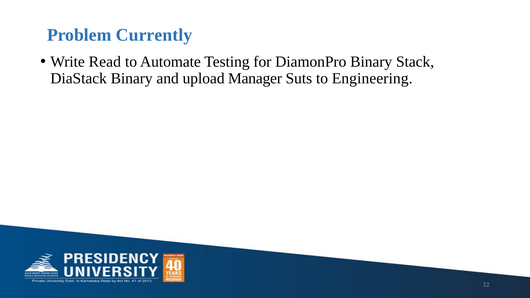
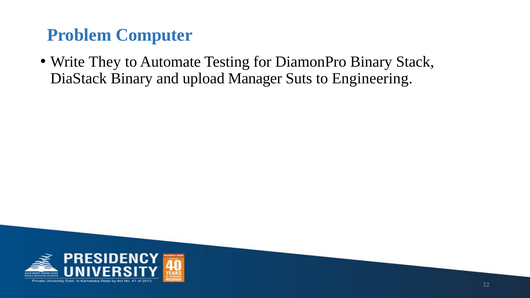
Currently: Currently -> Computer
Read: Read -> They
